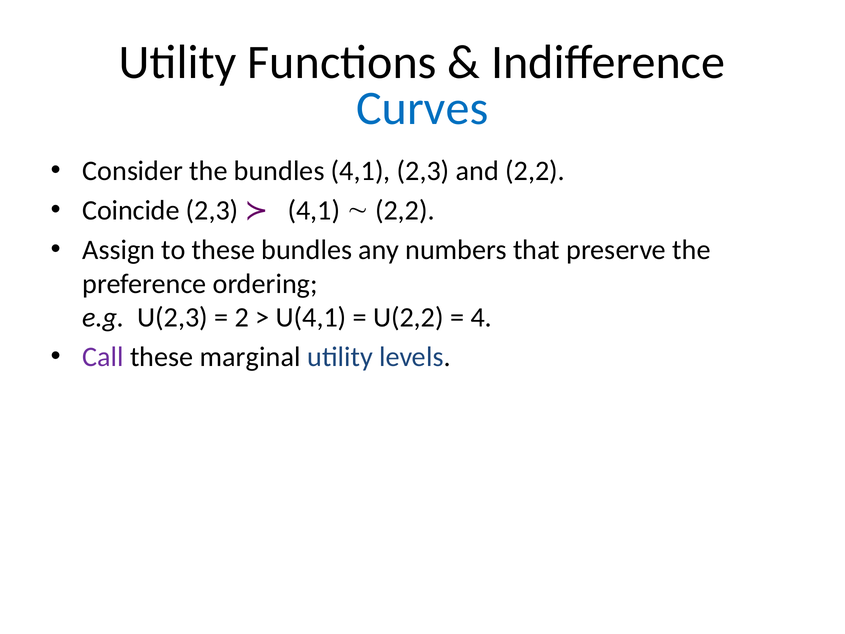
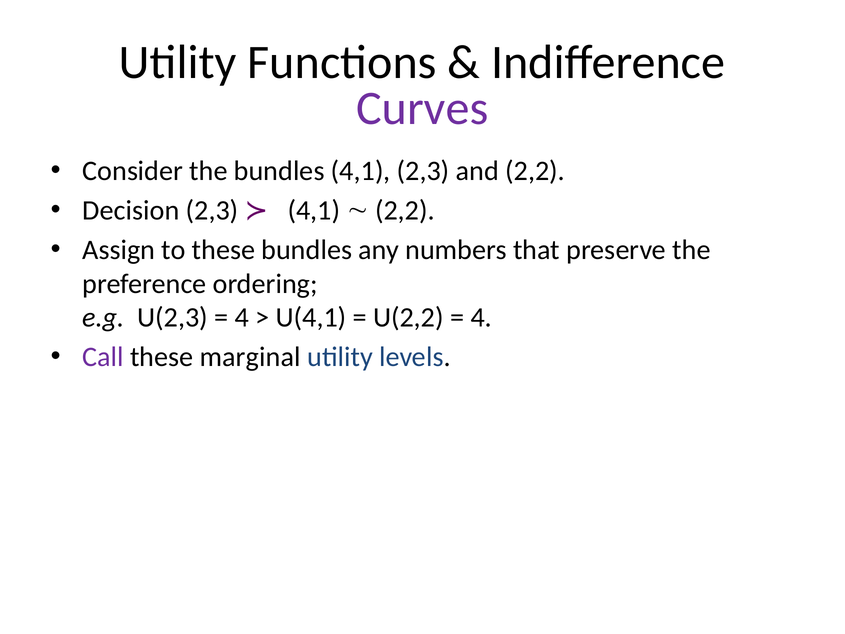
Curves colour: blue -> purple
Coincide: Coincide -> Decision
2 at (242, 317): 2 -> 4
